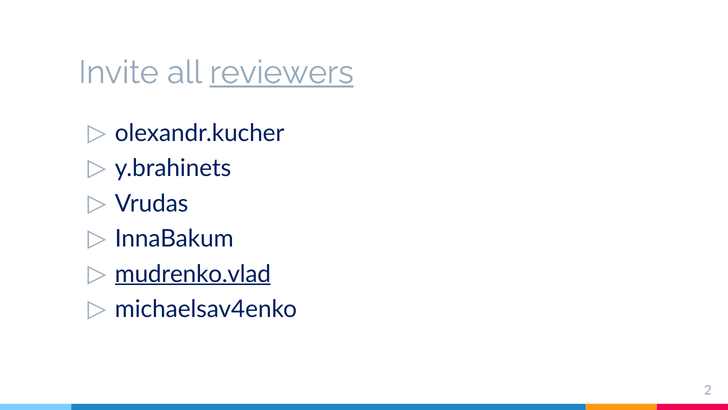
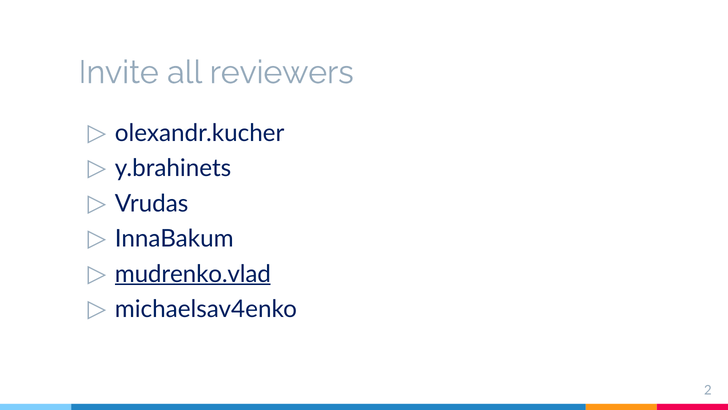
reviewers underline: present -> none
